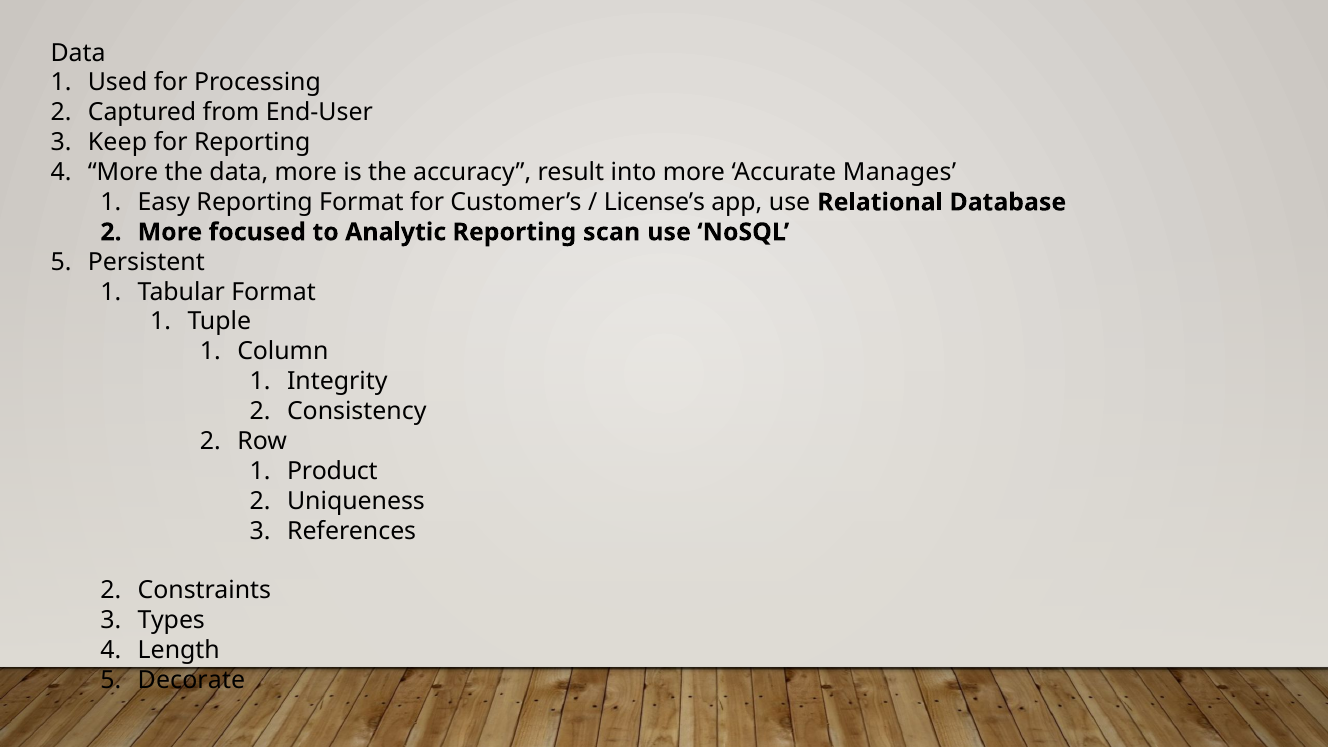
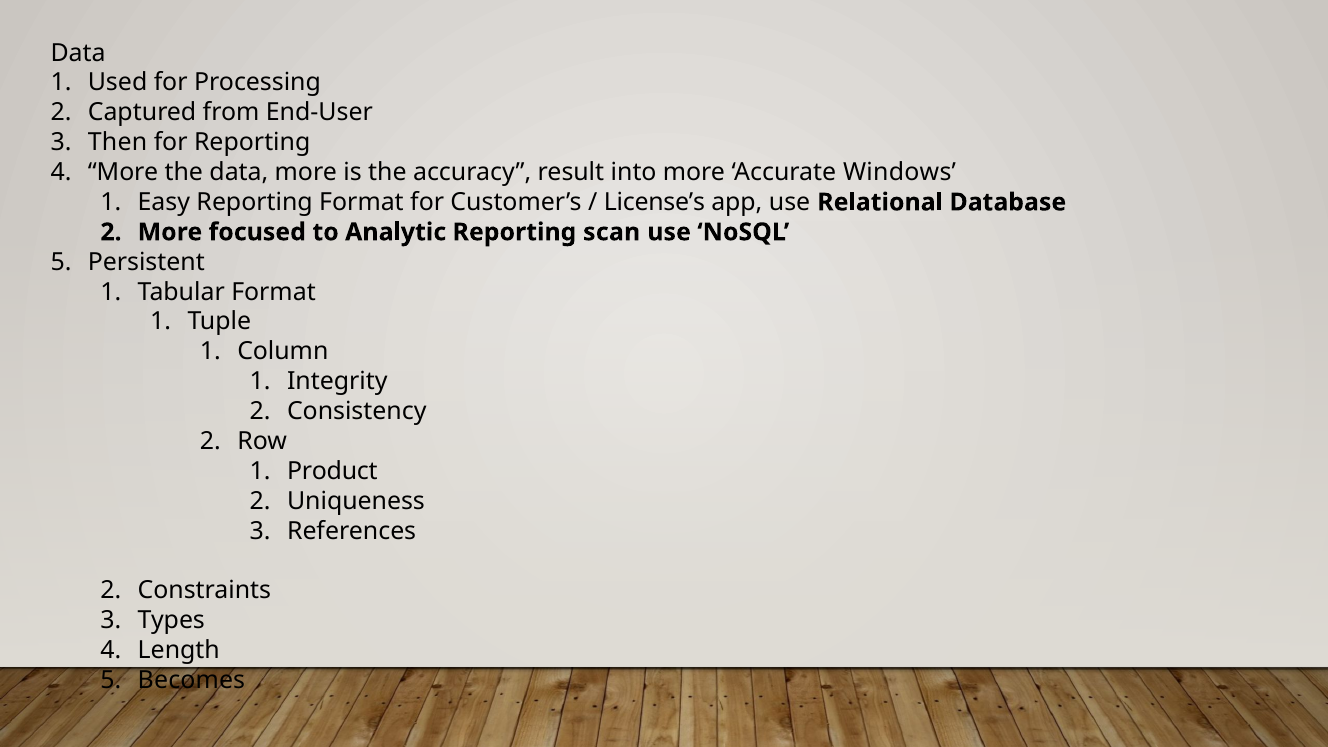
Keep: Keep -> Then
Manages: Manages -> Windows
Decorate: Decorate -> Becomes
